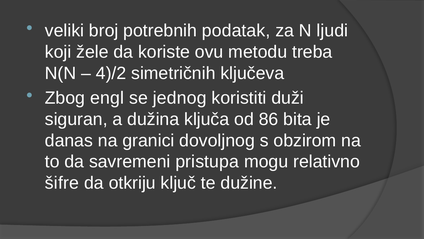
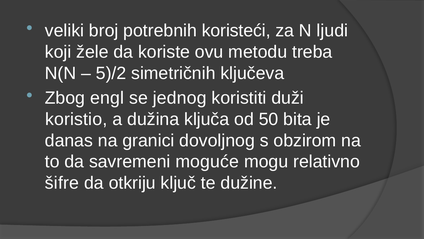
podatak: podatak -> koristeći
4)/2: 4)/2 -> 5)/2
siguran: siguran -> koristio
86: 86 -> 50
pristupa: pristupa -> moguće
